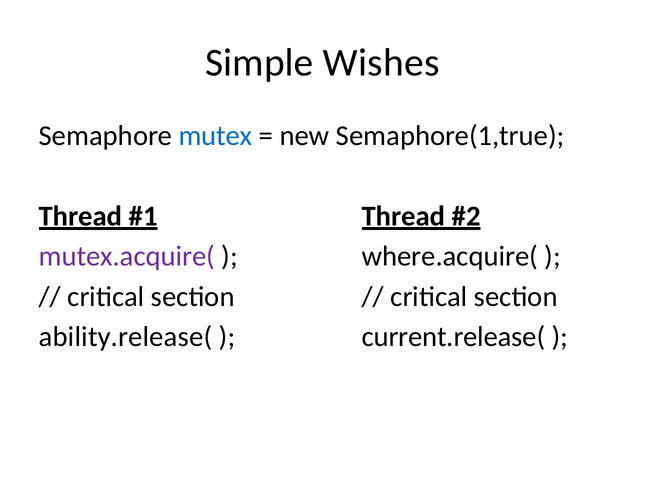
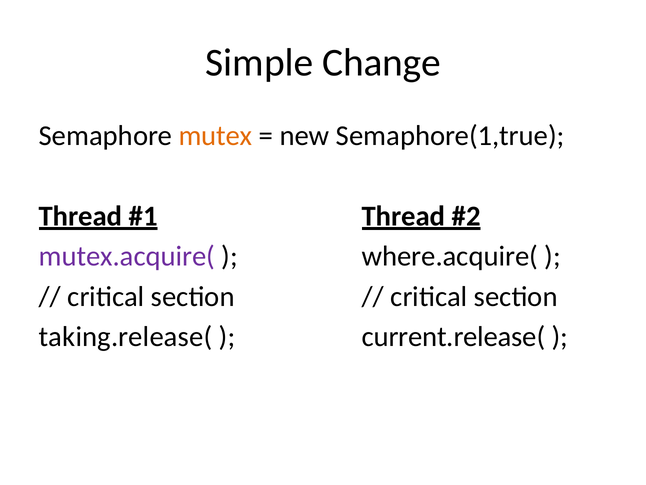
Wishes: Wishes -> Change
mutex colour: blue -> orange
ability.release(: ability.release( -> taking.release(
